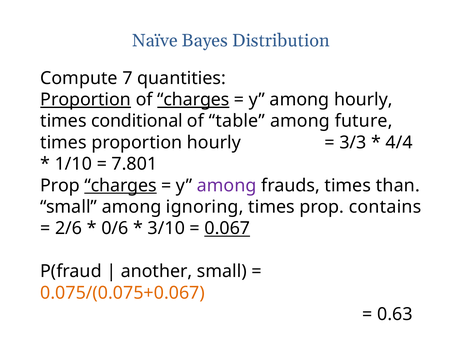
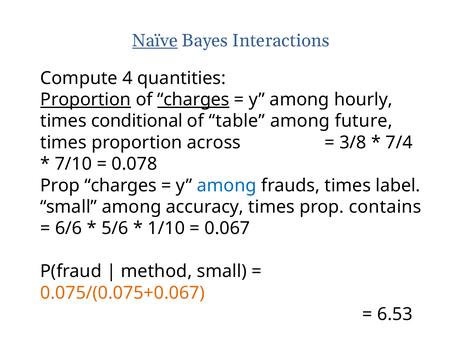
Naïve underline: none -> present
Distribution: Distribution -> Interactions
7: 7 -> 4
proportion hourly: hourly -> across
3/3: 3/3 -> 3/8
4/4: 4/4 -> 7/4
1/10: 1/10 -> 7/10
7.801: 7.801 -> 0.078
charges at (121, 185) underline: present -> none
among at (227, 185) colour: purple -> blue
than: than -> label
ignoring: ignoring -> accuracy
2/6: 2/6 -> 6/6
0/6: 0/6 -> 5/6
3/10: 3/10 -> 1/10
0.067 underline: present -> none
another: another -> method
0.63: 0.63 -> 6.53
